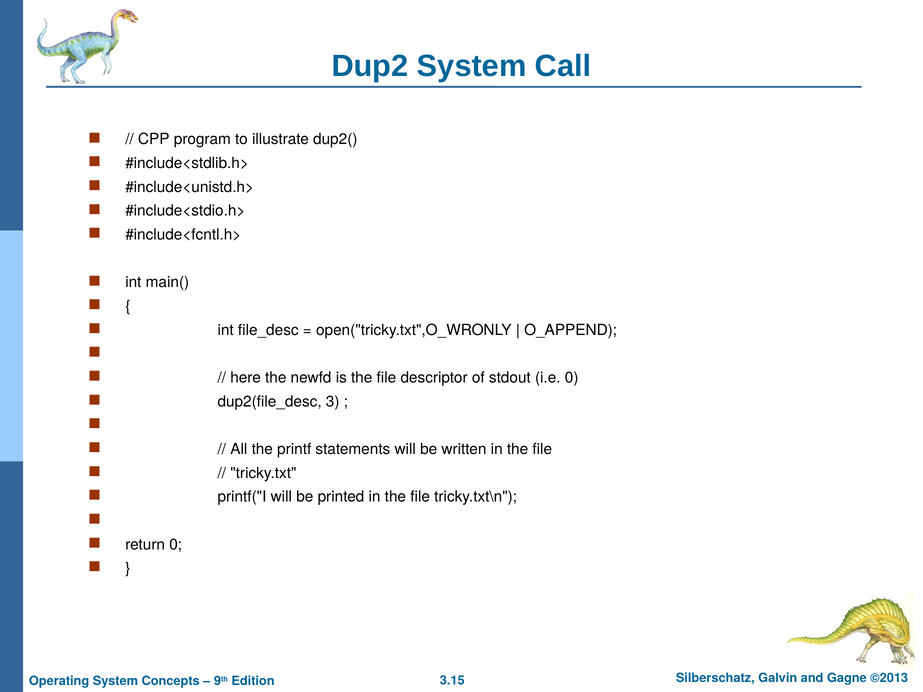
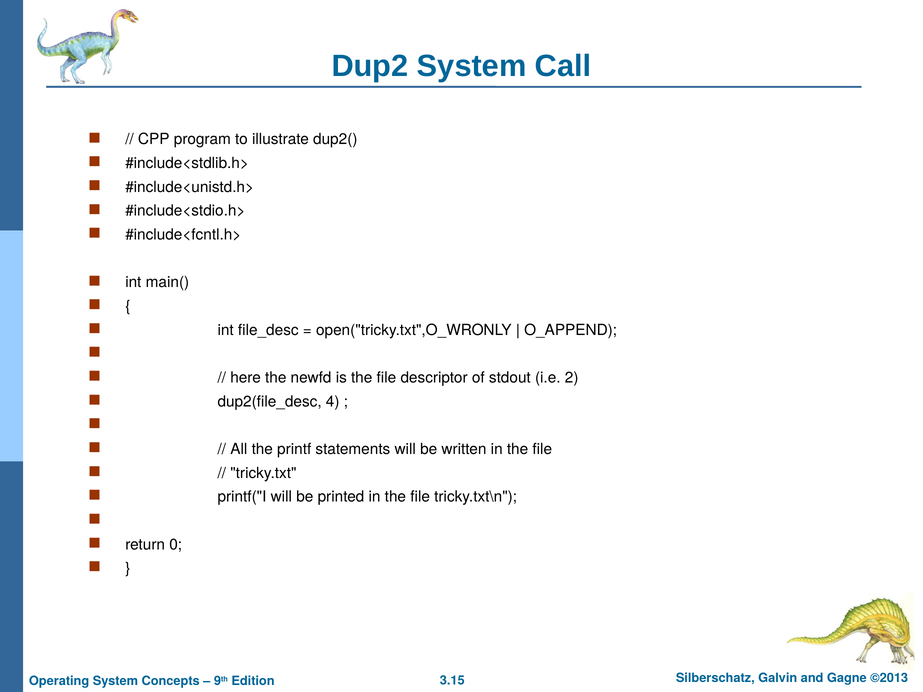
i.e 0: 0 -> 2
3: 3 -> 4
